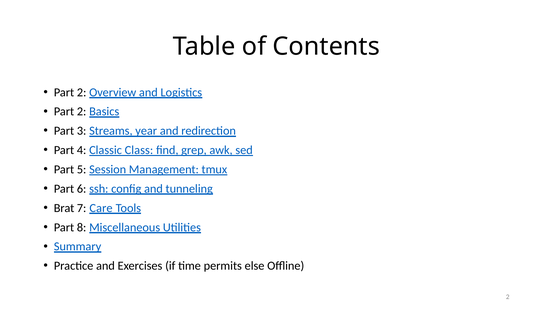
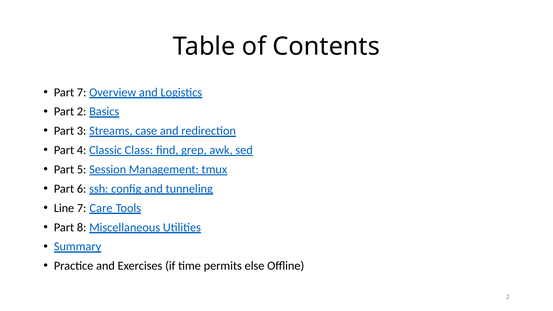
2 at (82, 92): 2 -> 7
year: year -> case
Brat: Brat -> Line
